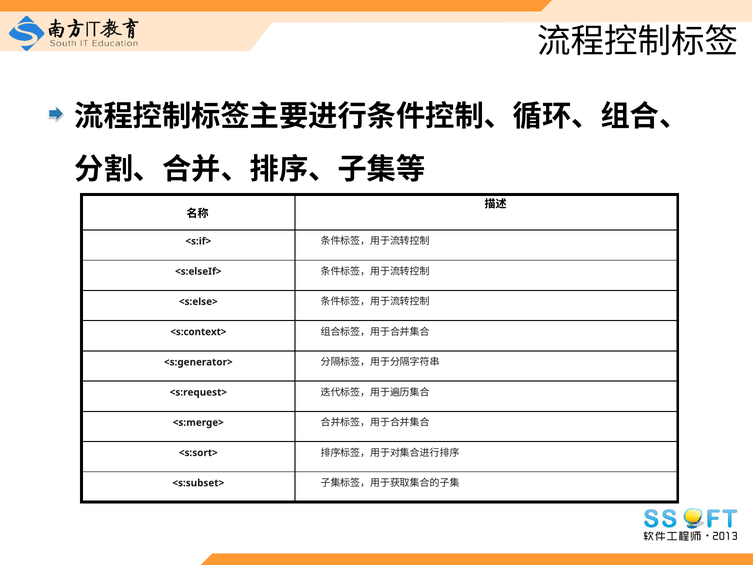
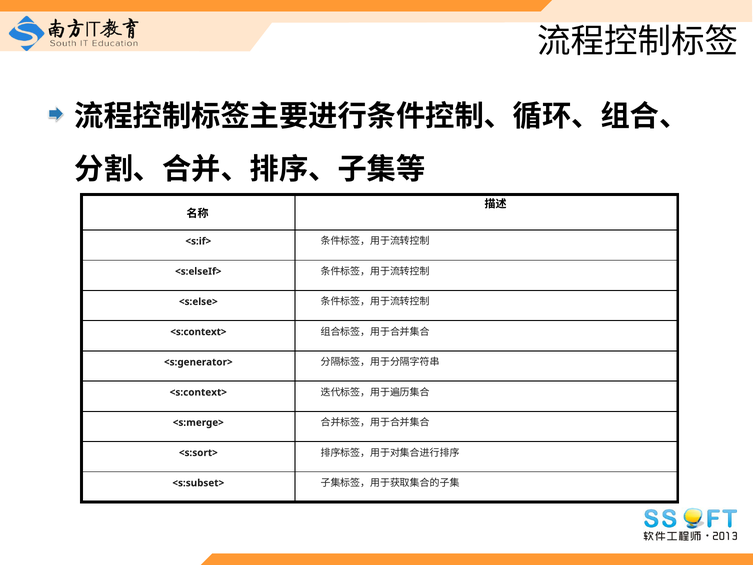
<s:request> at (198, 392): <s:request> -> <s:context>
